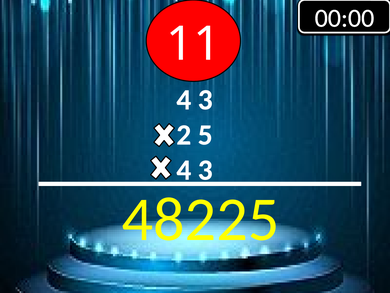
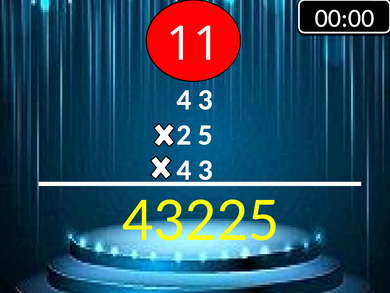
48225: 48225 -> 43225
